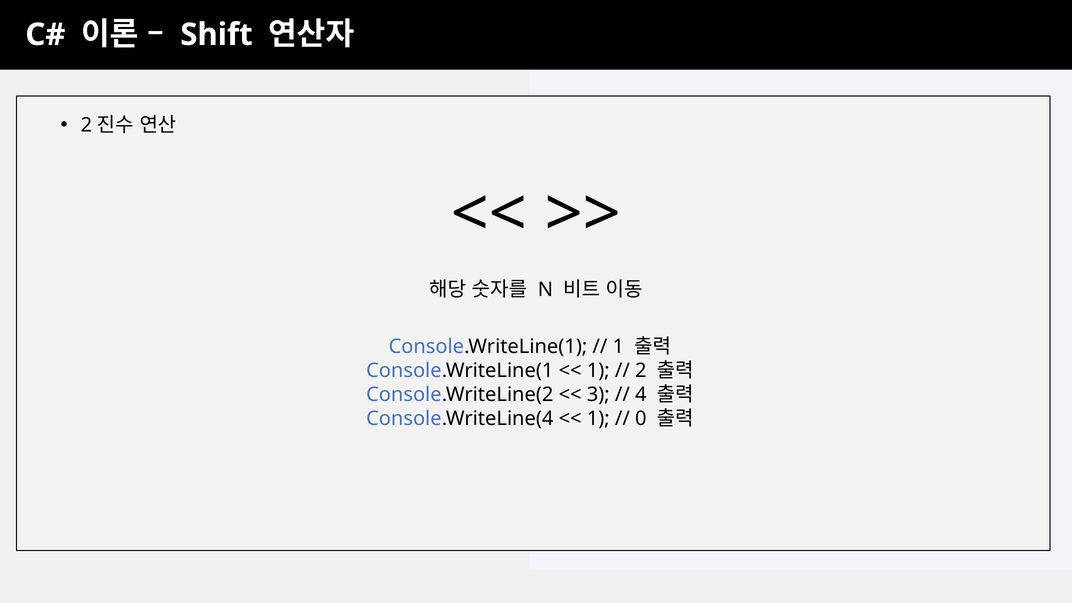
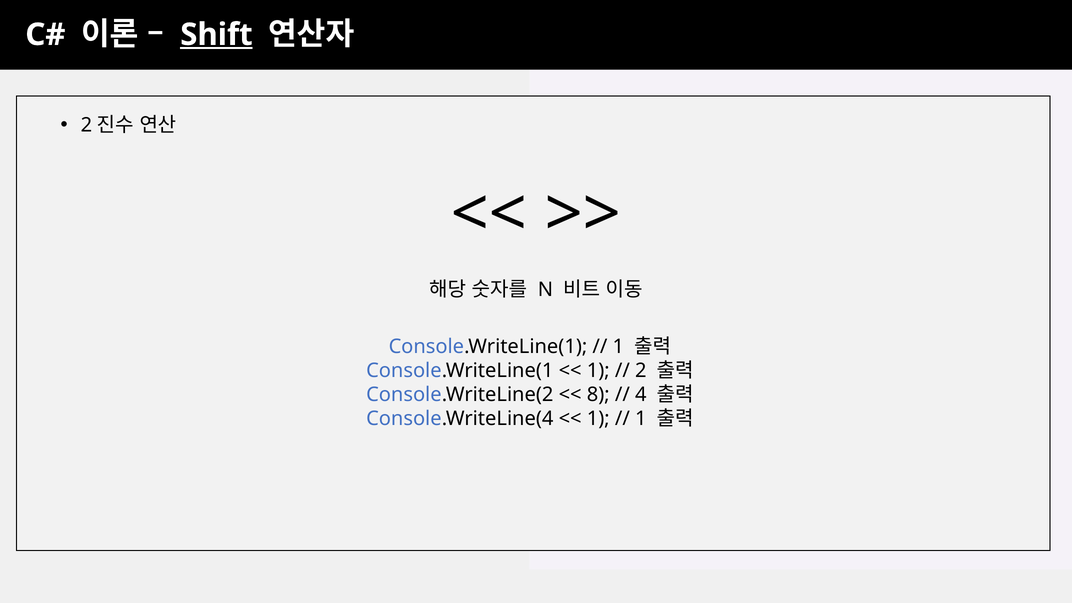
Shift underline: none -> present
3: 3 -> 8
0 at (641, 419): 0 -> 1
